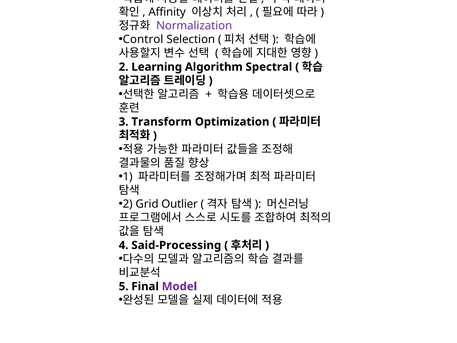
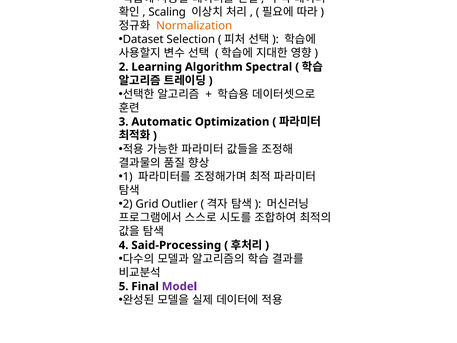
Affinity: Affinity -> Scaling
Normalization colour: purple -> orange
Control at (143, 39): Control -> Dataset
Transform: Transform -> Automatic
